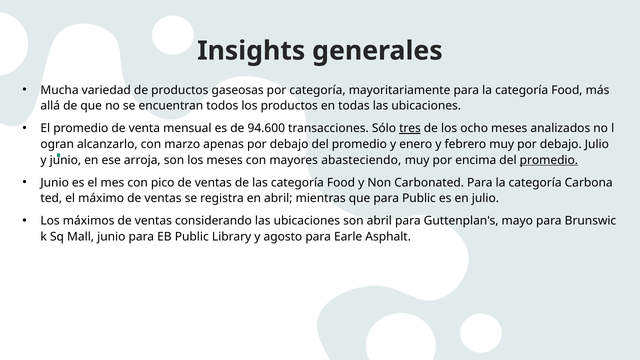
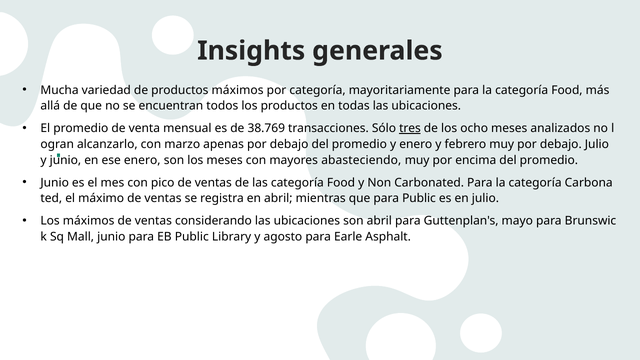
productos gaseosas: gaseosas -> máximos
94.600: 94.600 -> 38.769
ese arroja: arroja -> enero
promedio at (549, 160) underline: present -> none
